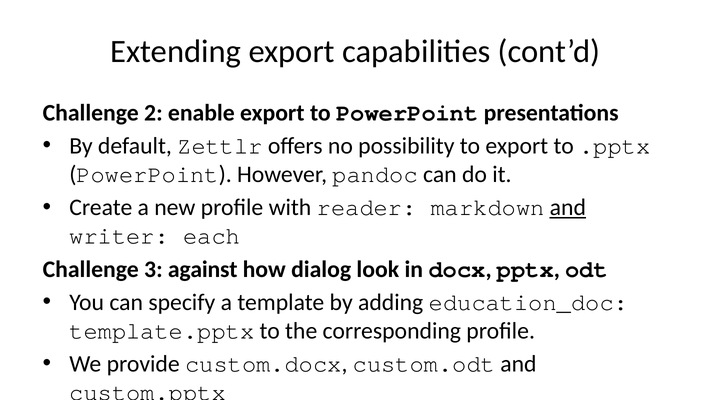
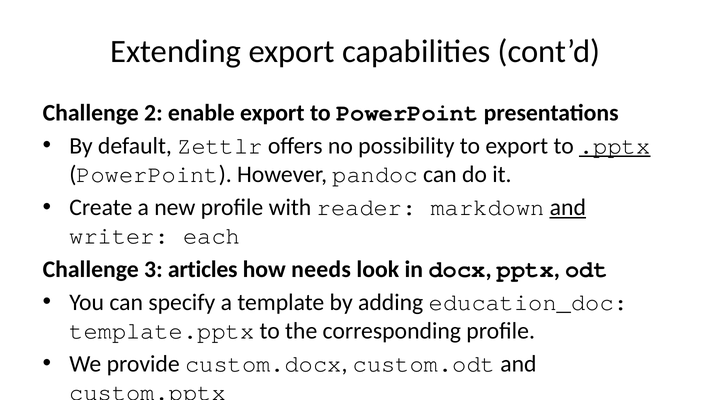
.pptx underline: none -> present
against: against -> articles
dialog: dialog -> needs
